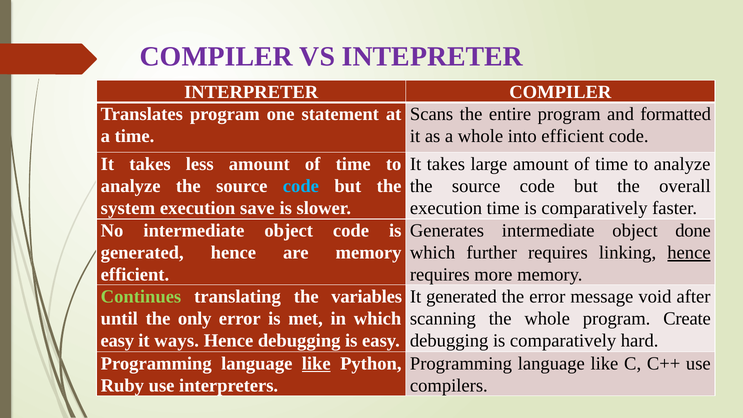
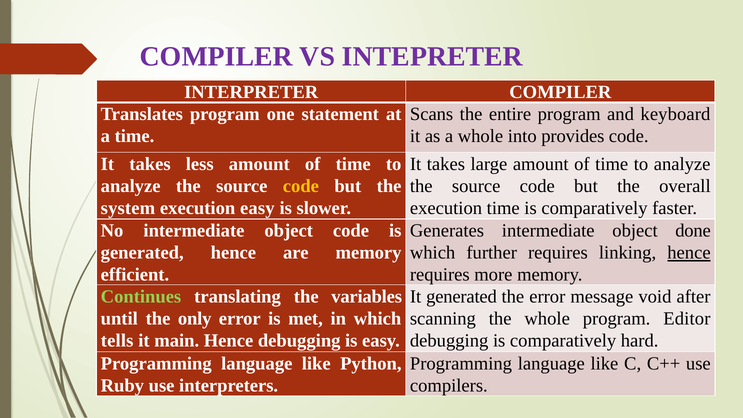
formatted: formatted -> keyboard
into efficient: efficient -> provides
code at (301, 186) colour: light blue -> yellow
execution save: save -> easy
Create: Create -> Editor
easy at (117, 341): easy -> tells
ways: ways -> main
like at (316, 363) underline: present -> none
